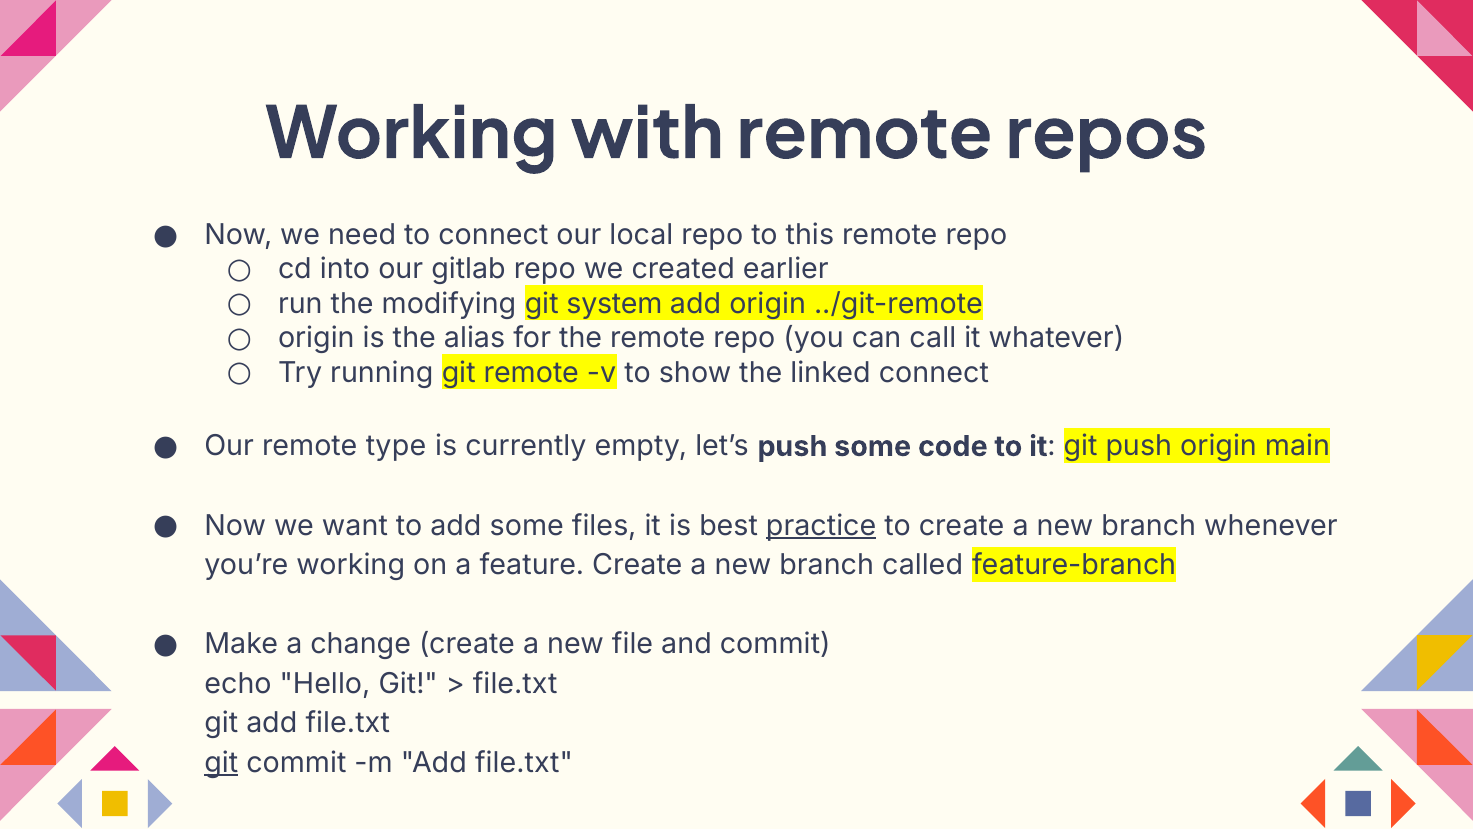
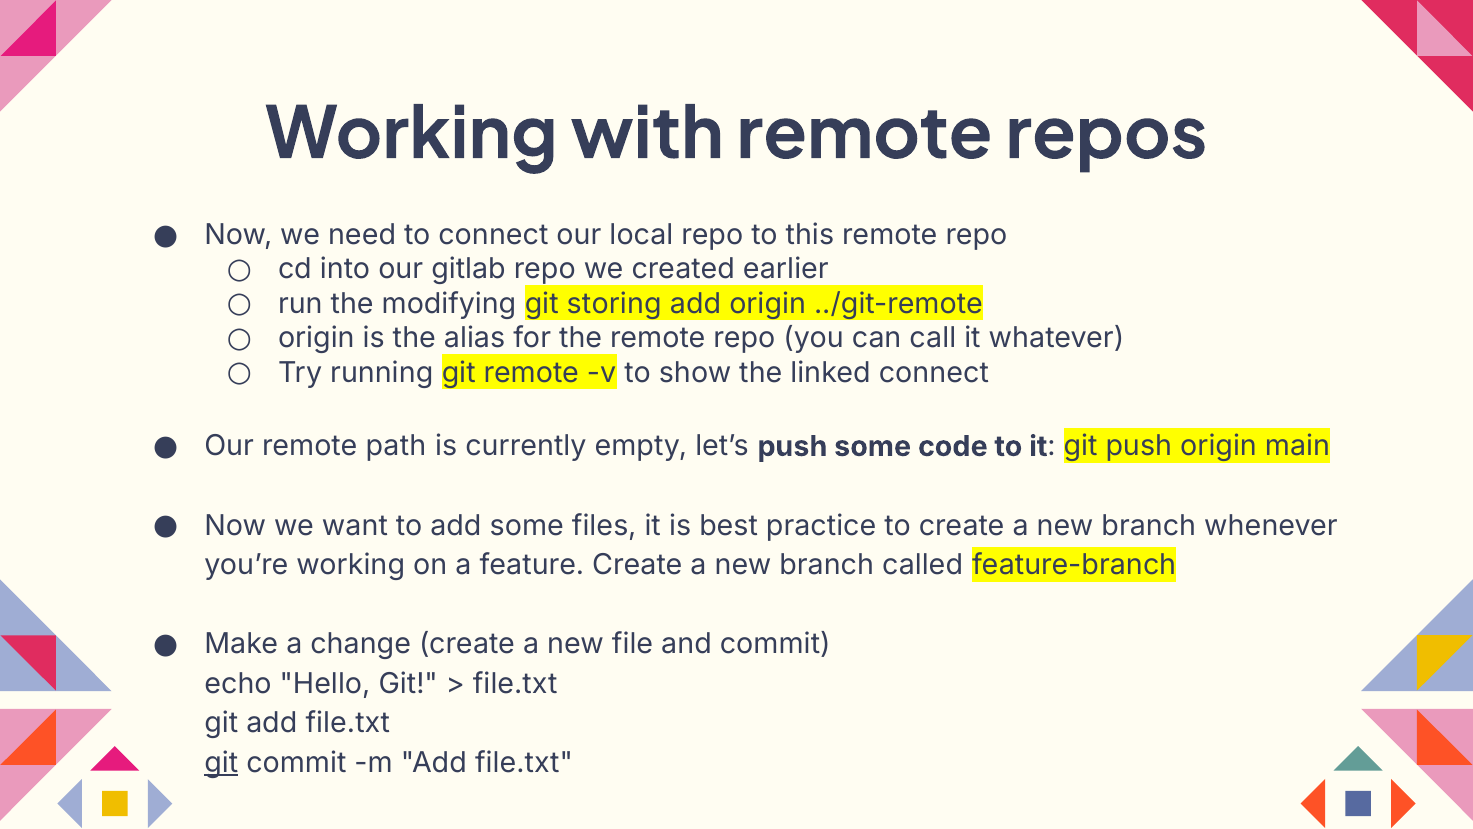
system: system -> storing
type: type -> path
practice underline: present -> none
